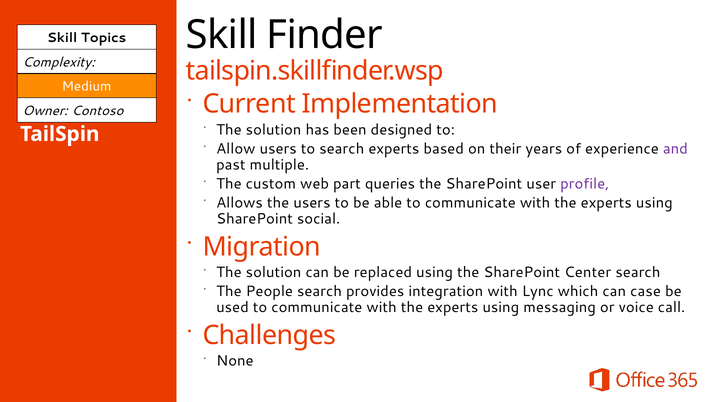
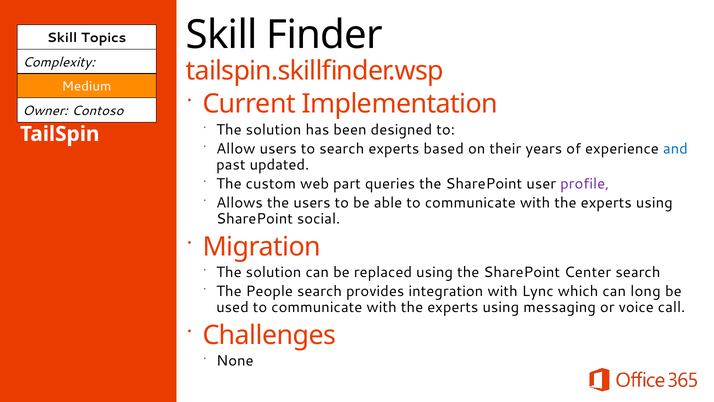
and colour: purple -> blue
multiple: multiple -> updated
case: case -> long
